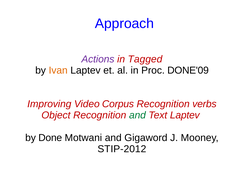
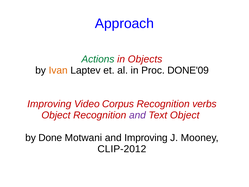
Actions colour: purple -> green
Tagged: Tagged -> Objects
and at (137, 115) colour: green -> purple
Text Laptev: Laptev -> Object
and Gigaword: Gigaword -> Improving
STIP-2012: STIP-2012 -> CLIP-2012
